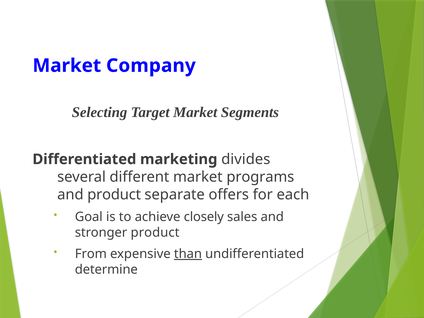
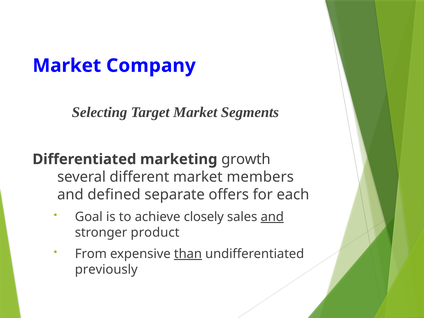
divides: divides -> growth
programs: programs -> members
and product: product -> defined
and at (272, 217) underline: none -> present
determine: determine -> previously
